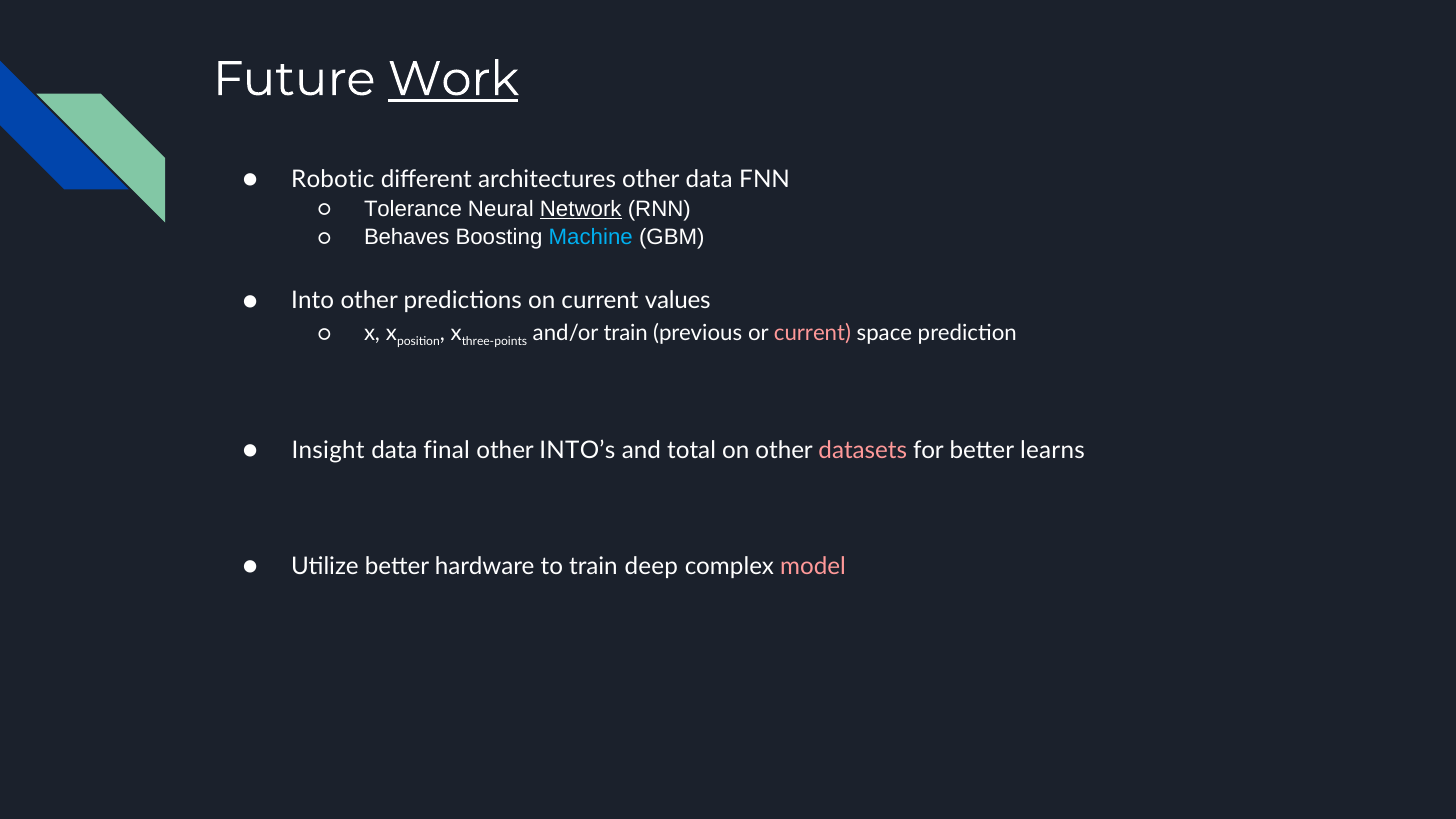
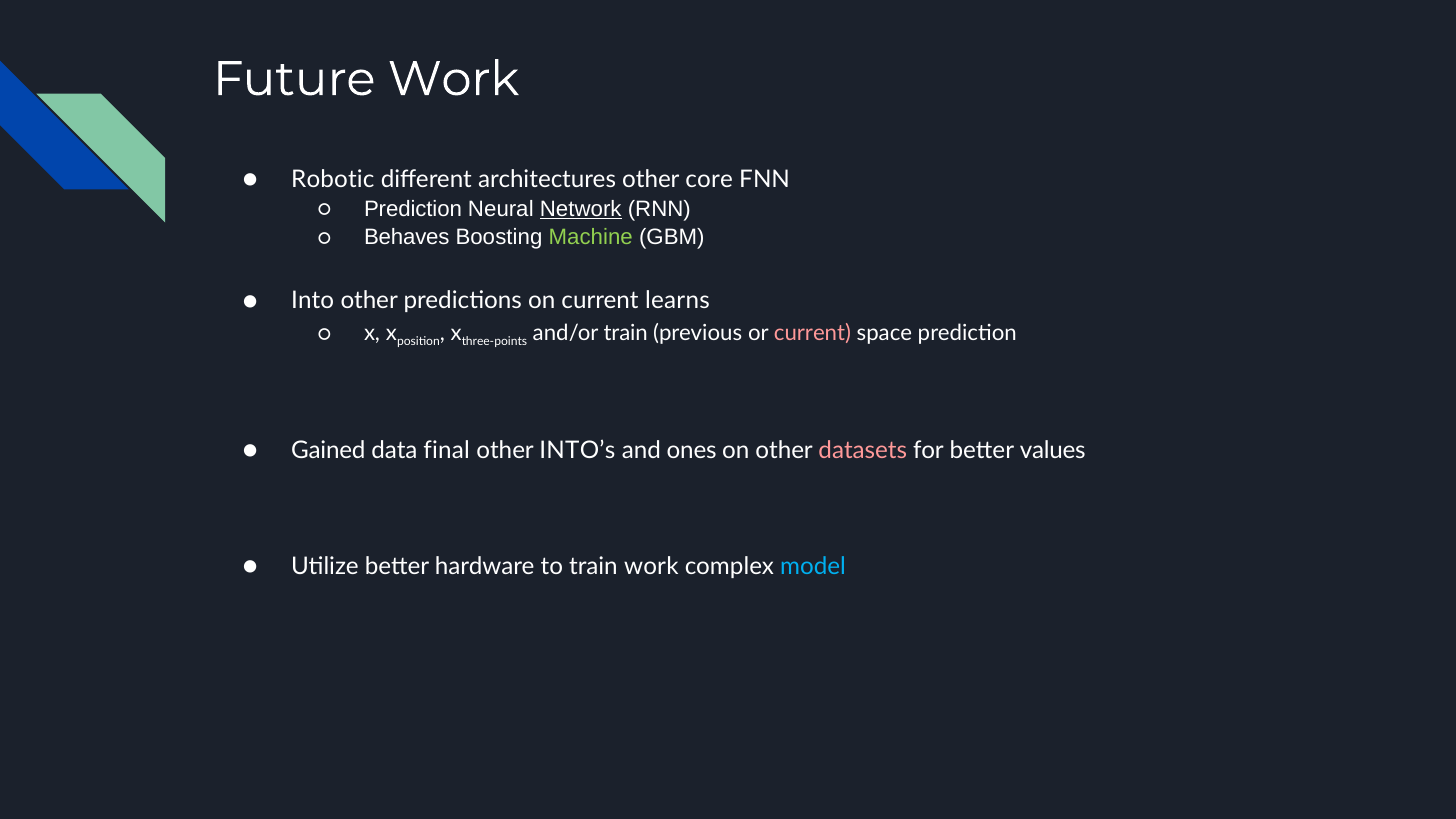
Work at (454, 79) underline: present -> none
other data: data -> core
Tolerance at (413, 209): Tolerance -> Prediction
Machine colour: light blue -> light green
values: values -> learns
Insight: Insight -> Gained
total: total -> ones
learns: learns -> values
train deep: deep -> work
model colour: pink -> light blue
